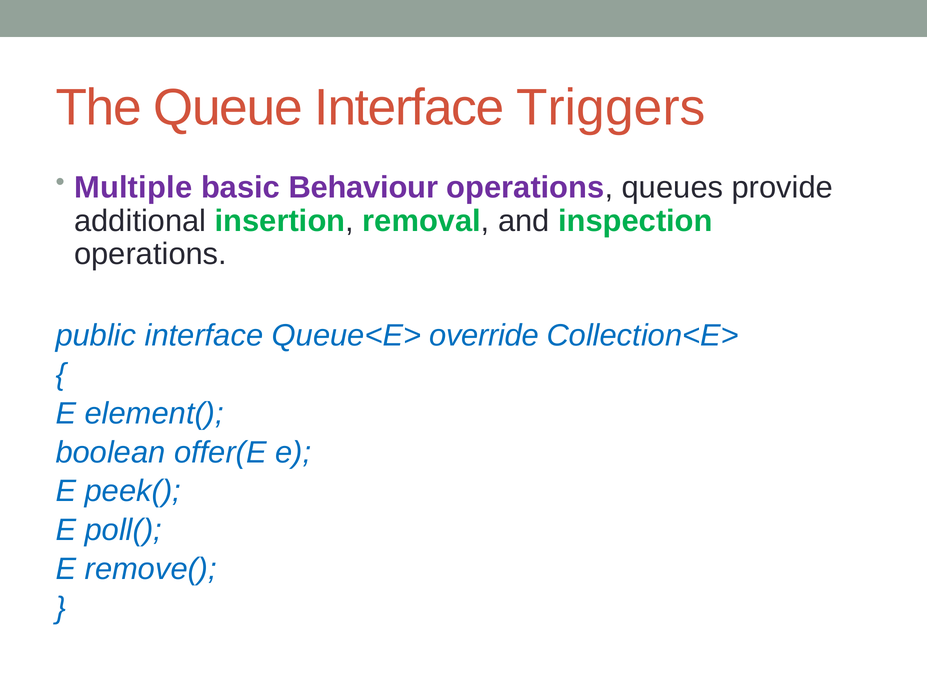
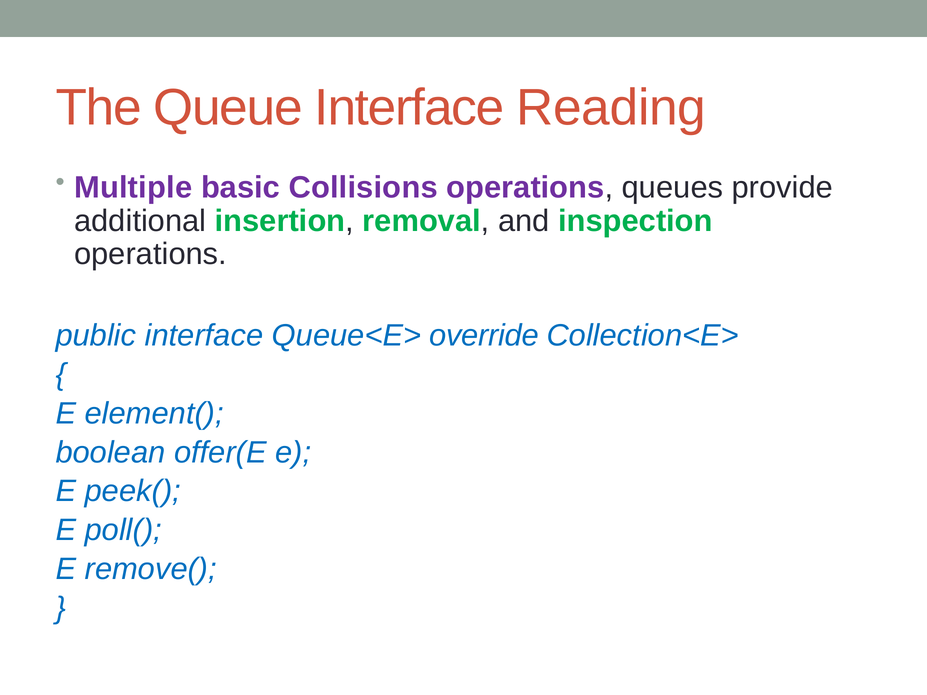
Triggers: Triggers -> Reading
Behaviour: Behaviour -> Collisions
